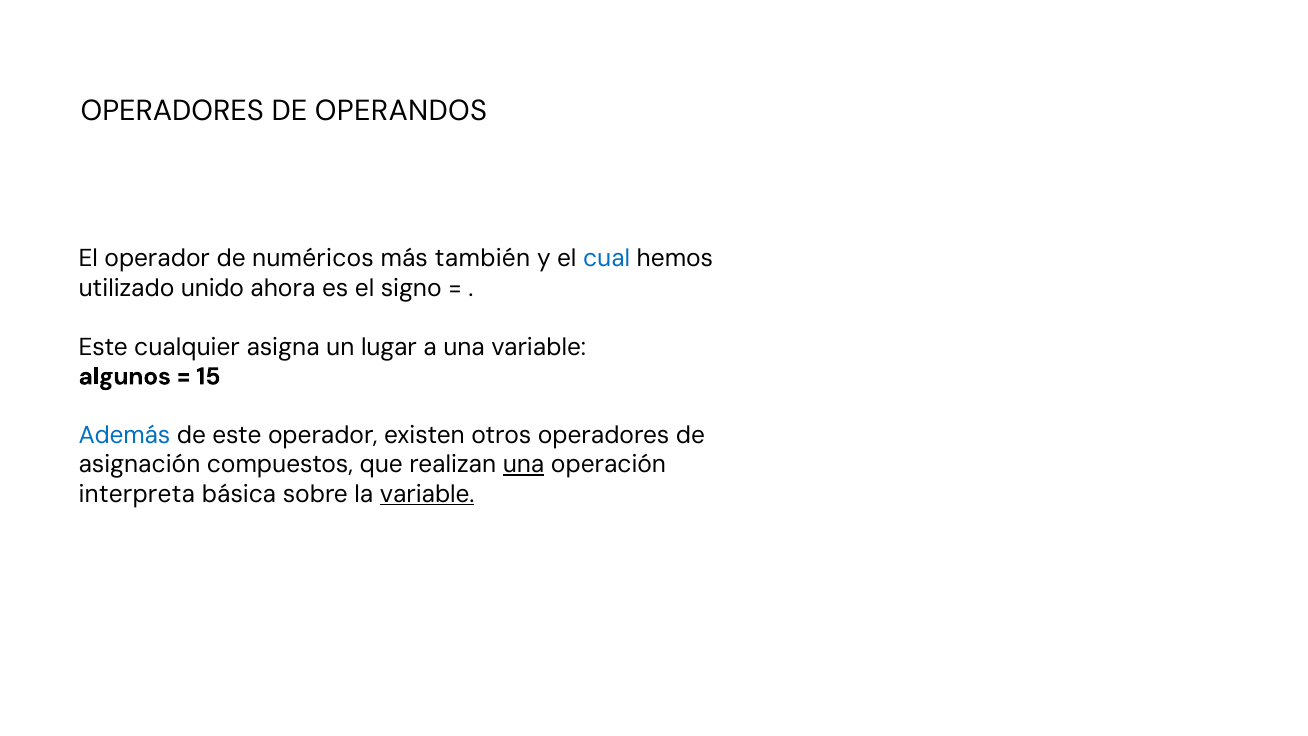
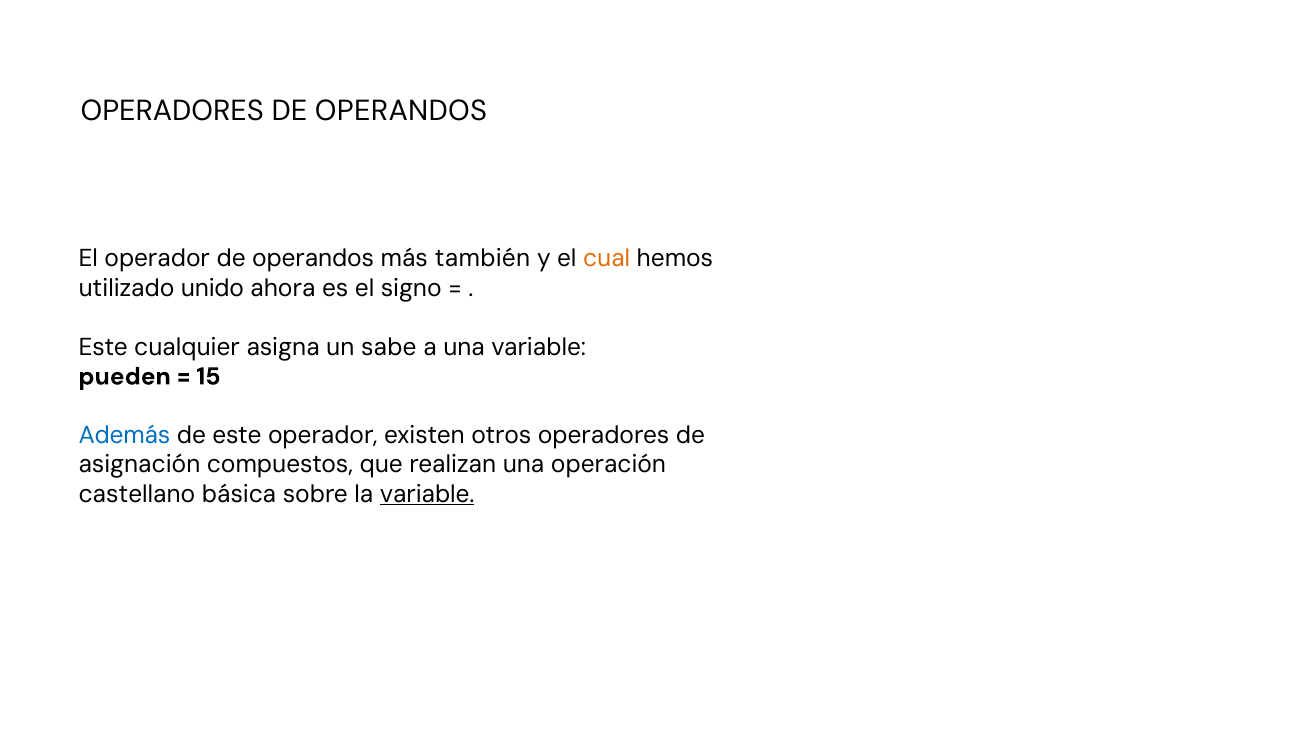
operador de numéricos: numéricos -> operandos
cual colour: blue -> orange
lugar: lugar -> sabe
algunos: algunos -> pueden
una at (524, 464) underline: present -> none
interpreta: interpreta -> castellano
